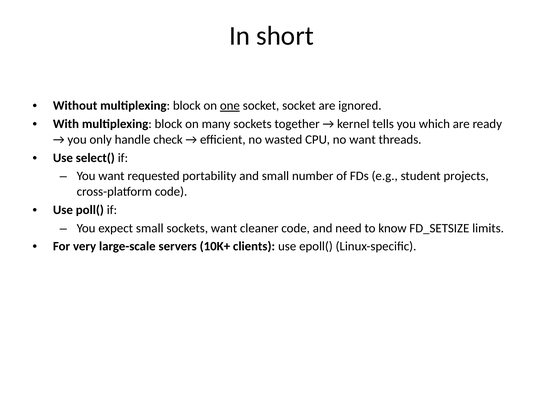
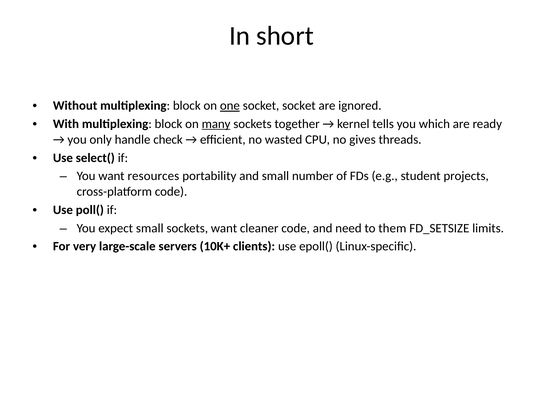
many underline: none -> present
no want: want -> gives
requested: requested -> resources
know: know -> them
